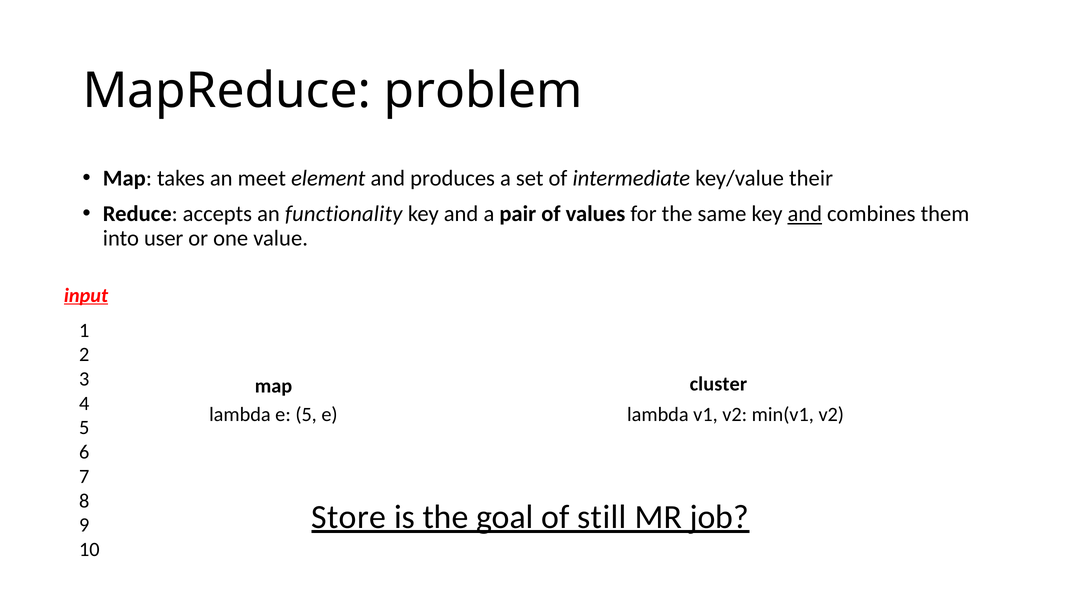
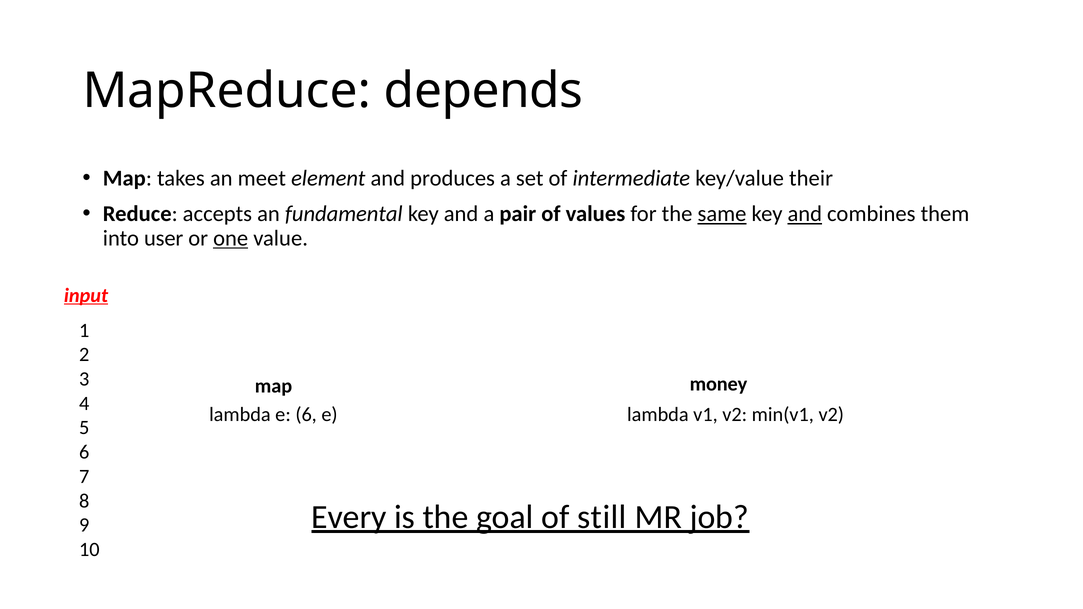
problem: problem -> depends
functionality: functionality -> fundamental
same underline: none -> present
one underline: none -> present
cluster: cluster -> money
e 5: 5 -> 6
Store: Store -> Every
